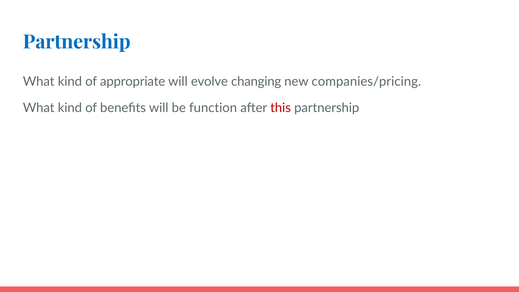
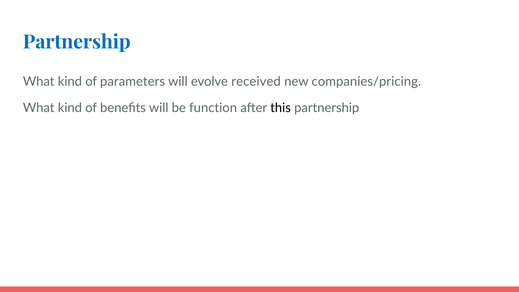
appropriate: appropriate -> parameters
changing: changing -> received
this colour: red -> black
